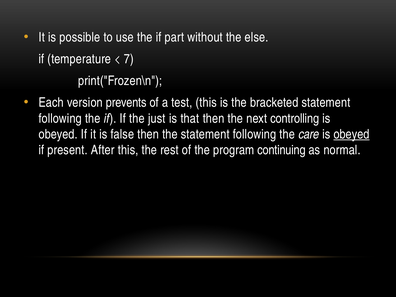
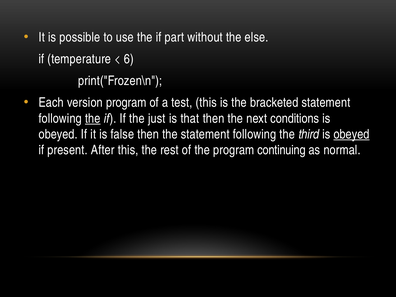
7: 7 -> 6
version prevents: prevents -> program
the at (93, 118) underline: none -> present
controlling: controlling -> conditions
care: care -> third
